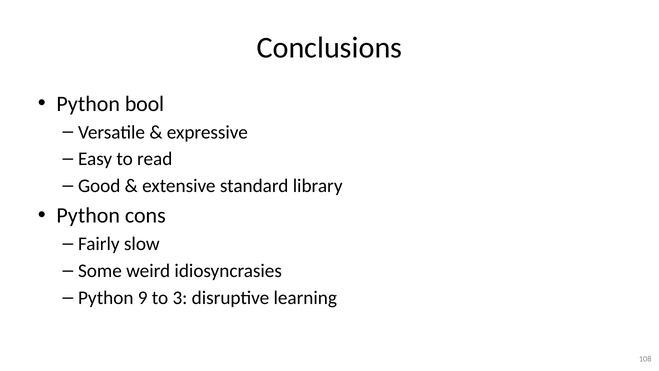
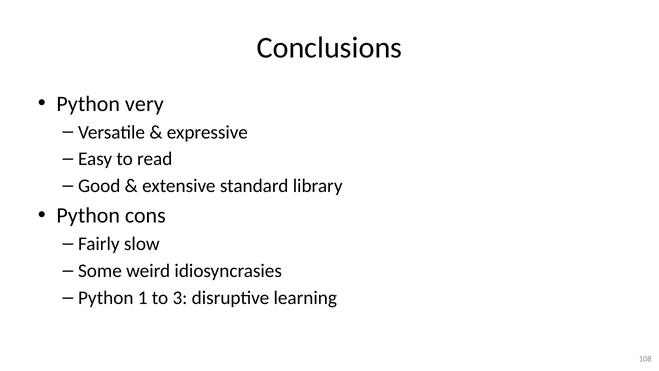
bool: bool -> very
9: 9 -> 1
